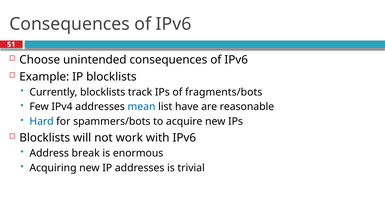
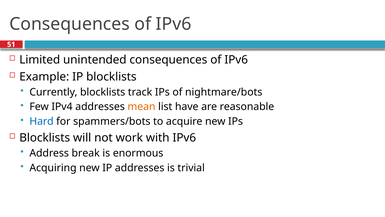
Choose: Choose -> Limited
fragments/bots: fragments/bots -> nightmare/bots
mean colour: blue -> orange
